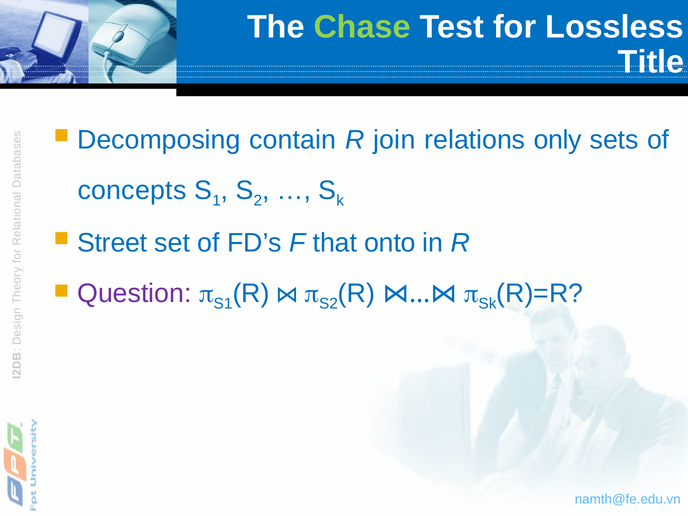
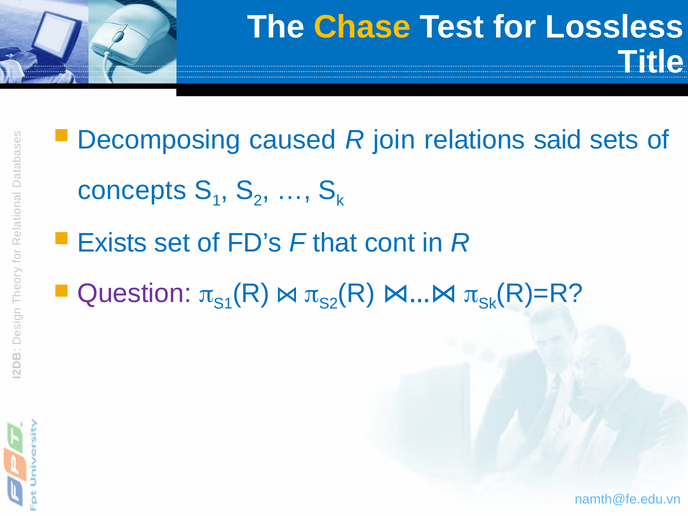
Chase colour: light green -> yellow
contain: contain -> caused
only: only -> said
Street: Street -> Exists
onto: onto -> cont
